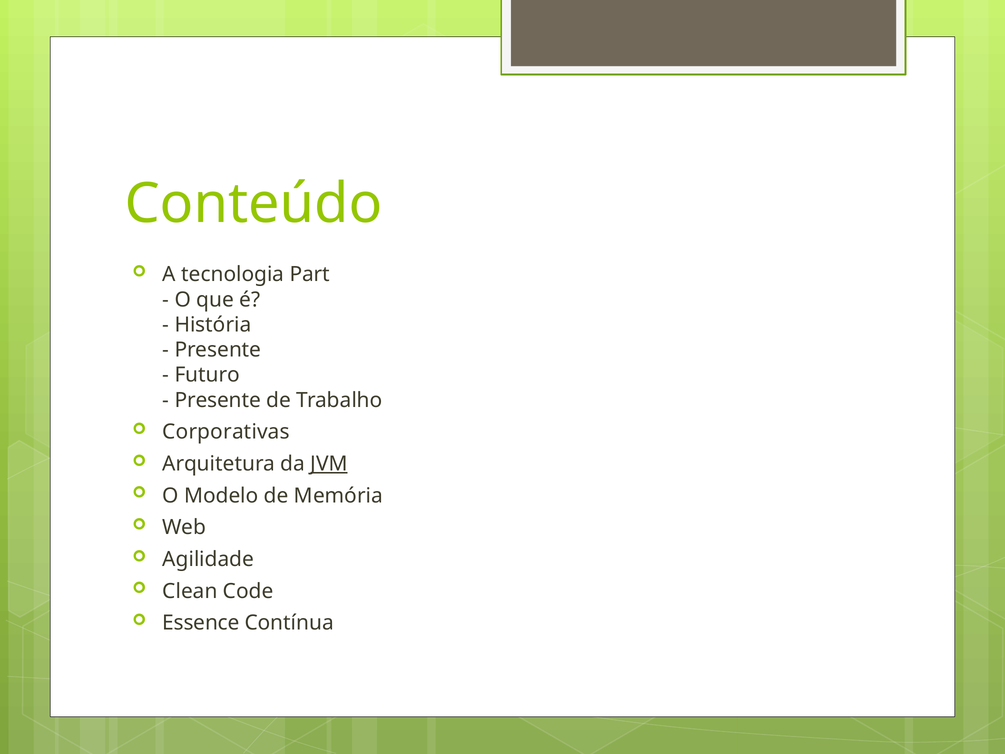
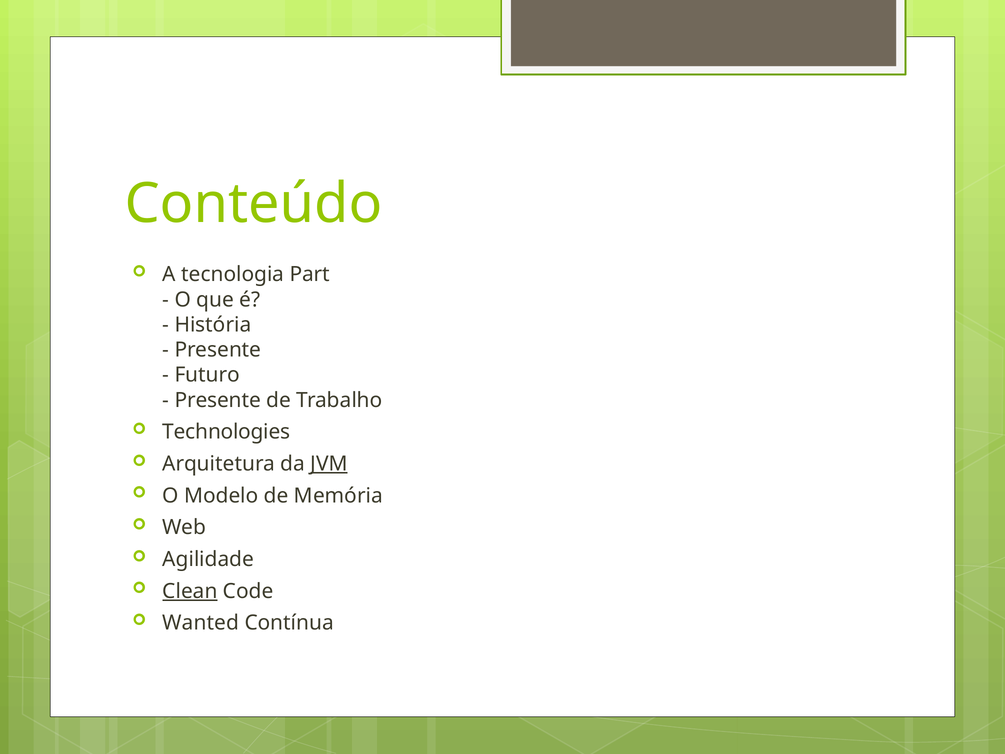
Corporativas: Corporativas -> Technologies
Clean underline: none -> present
Essence: Essence -> Wanted
